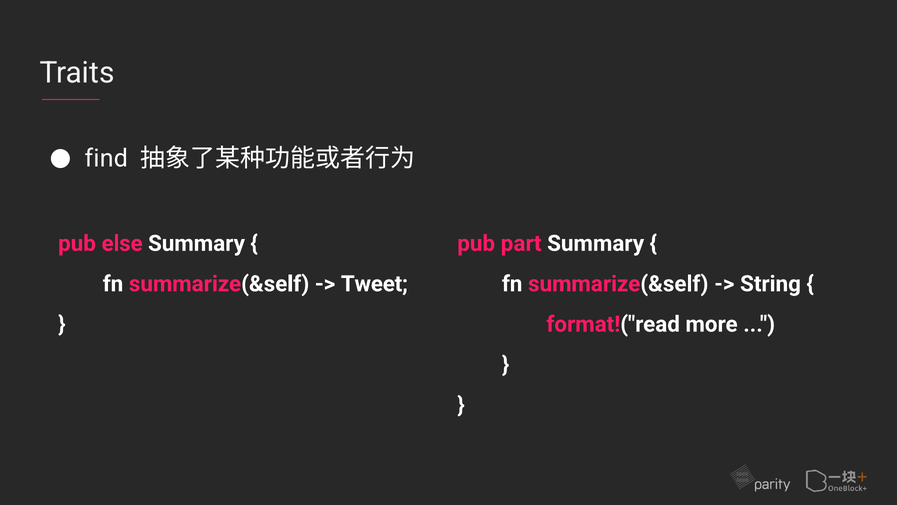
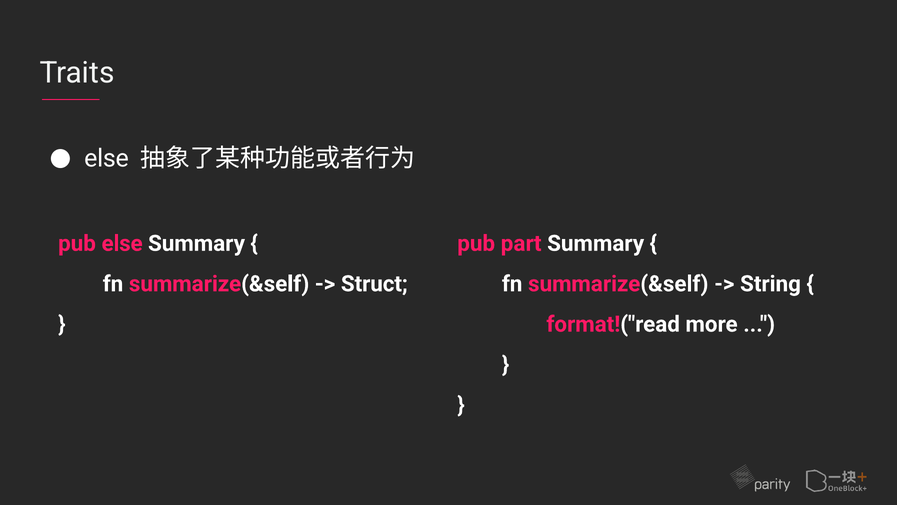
find at (106, 158): find -> else
Tweet: Tweet -> Struct
